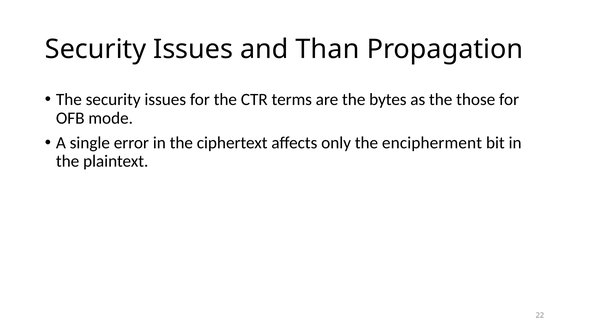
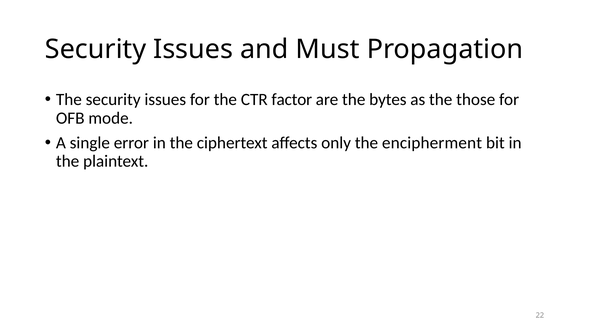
Than: Than -> Must
terms: terms -> factor
